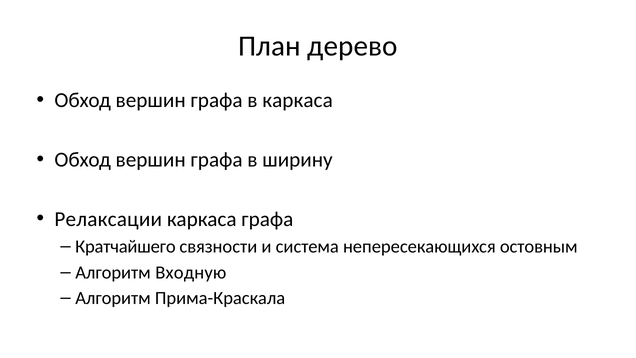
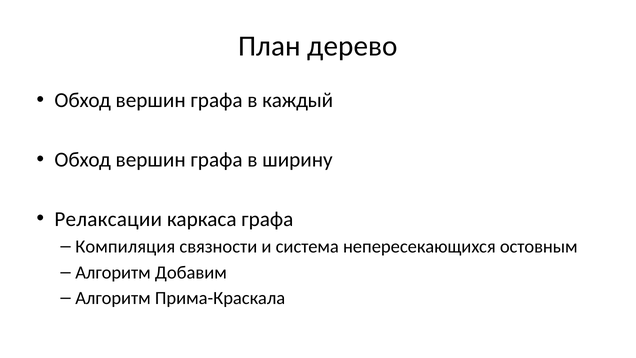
в каркаса: каркаса -> каждый
Кратчайшего: Кратчайшего -> Компиляция
Входную: Входную -> Добавим
